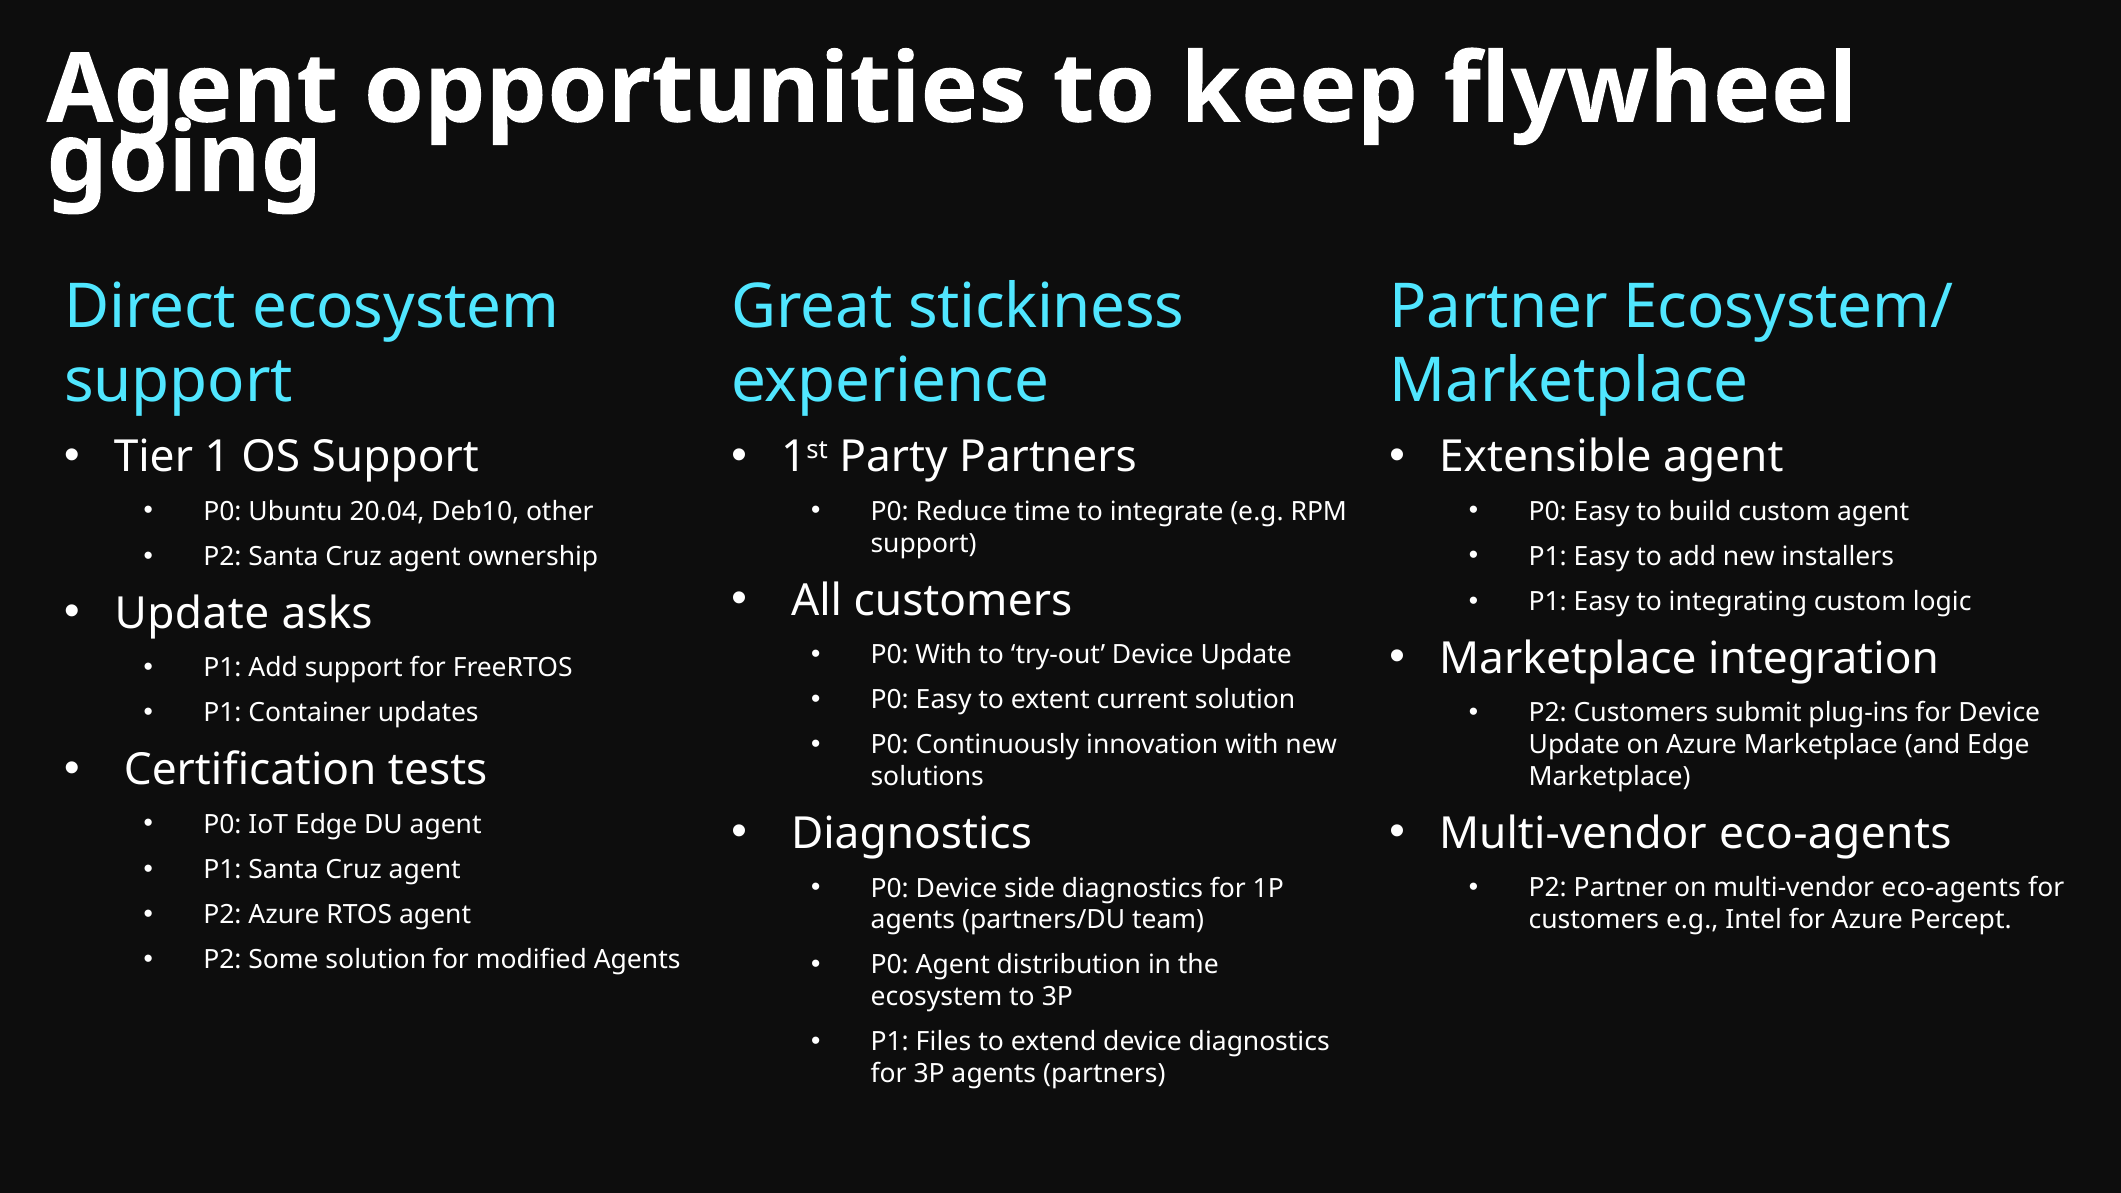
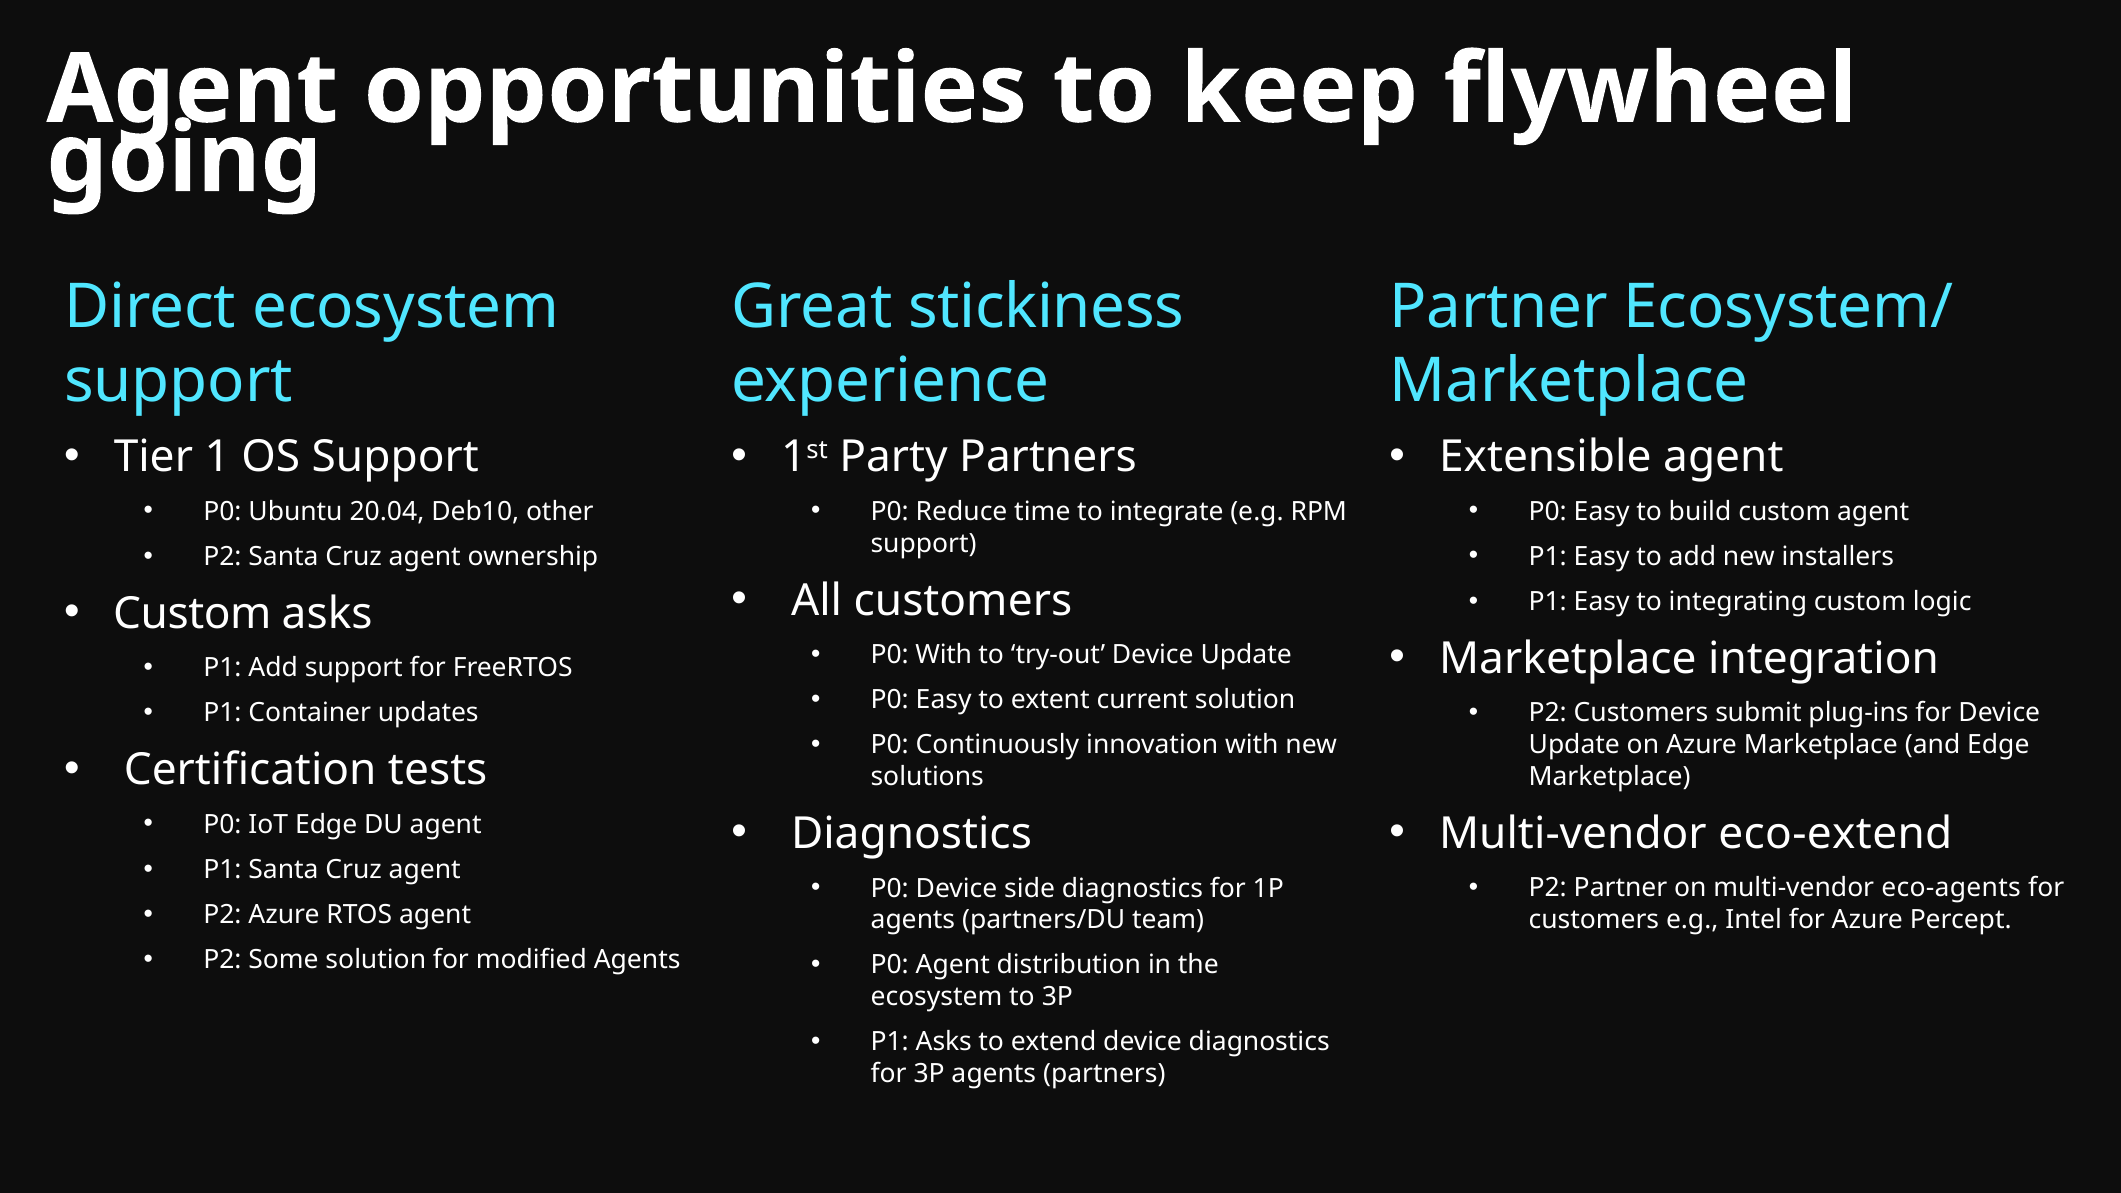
Update at (192, 614): Update -> Custom
eco-agents at (1835, 834): eco-agents -> eco-extend
P1 Files: Files -> Asks
